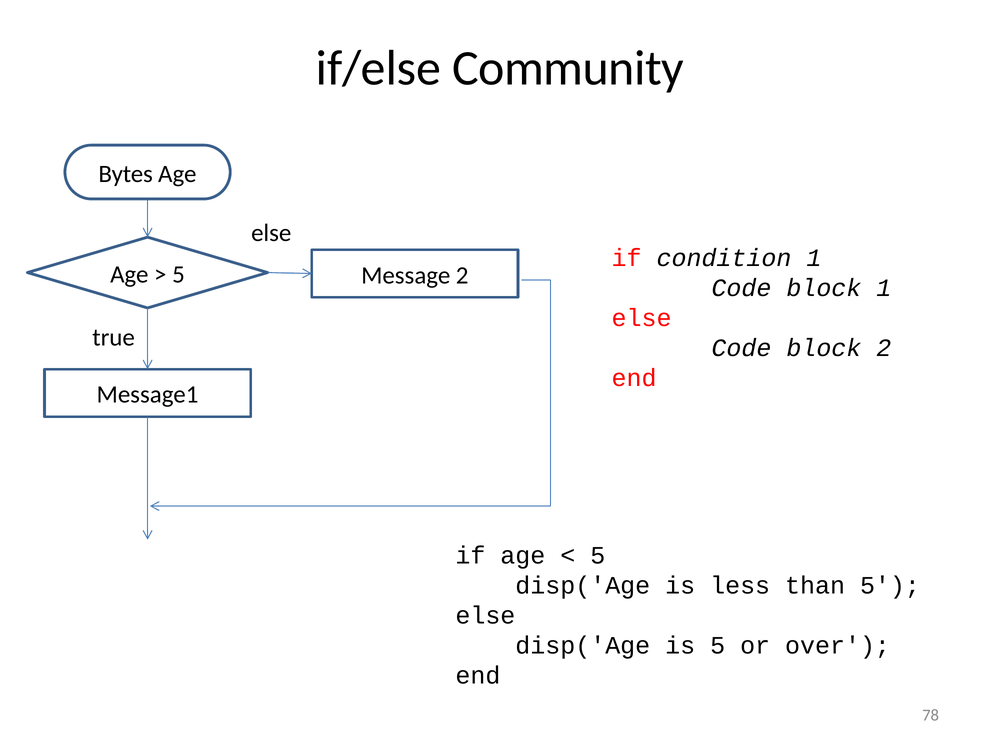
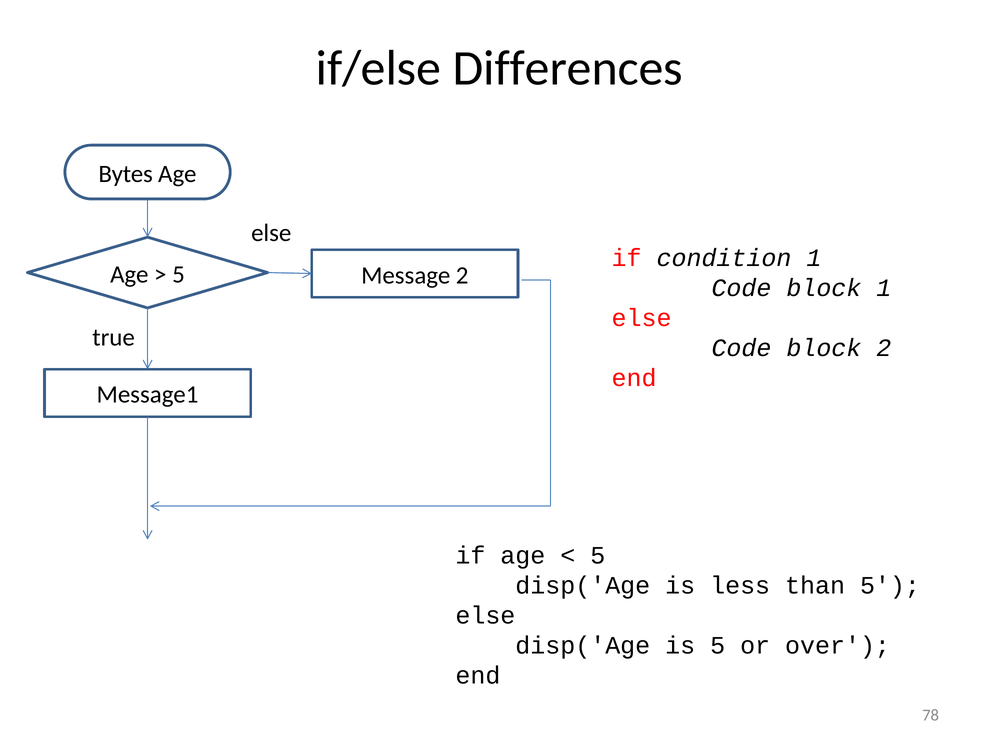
Community: Community -> Differences
